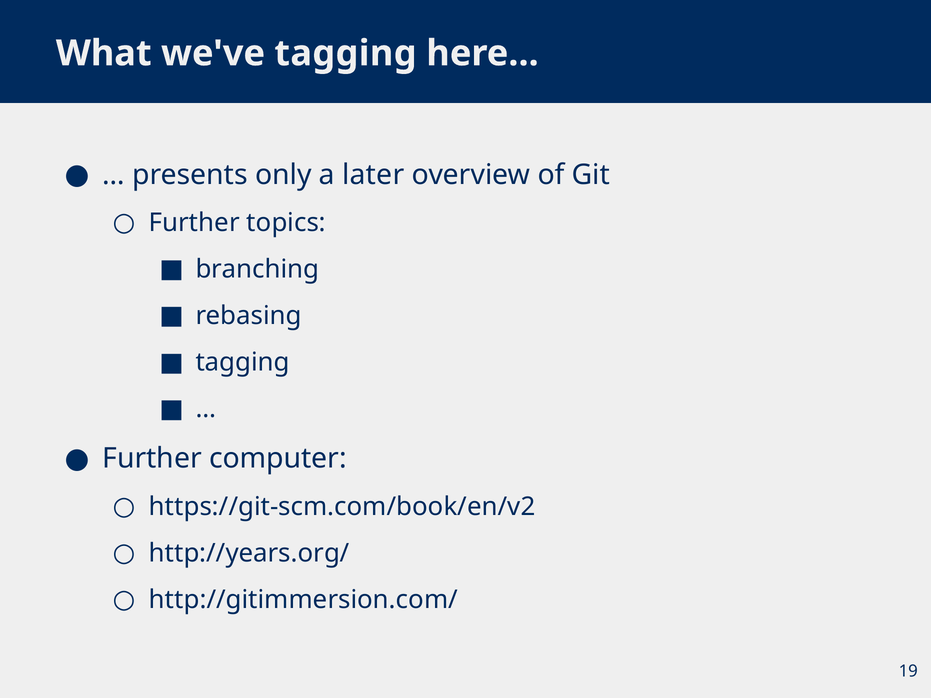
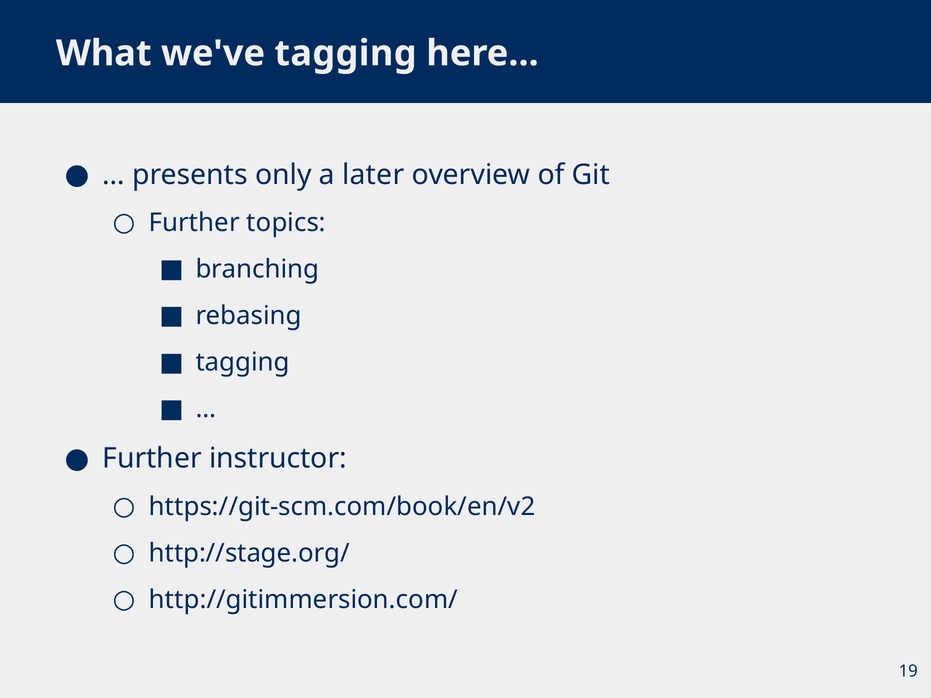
computer: computer -> instructor
http://years.org/: http://years.org/ -> http://stage.org/
